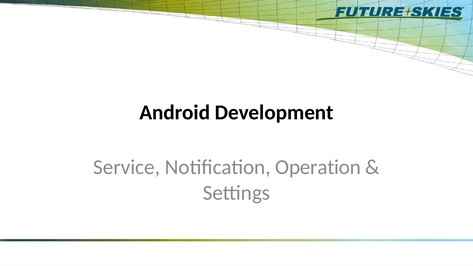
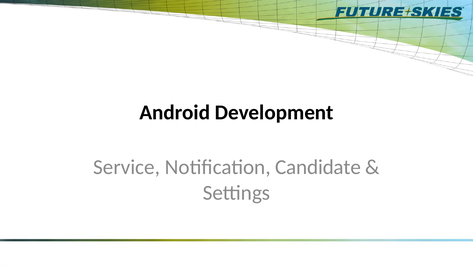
Operation: Operation -> Candidate
